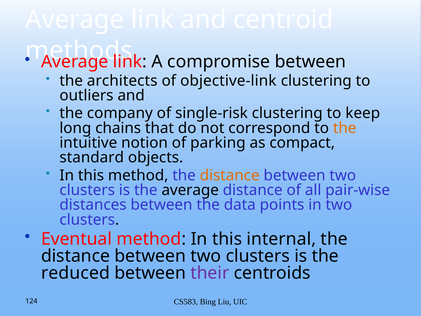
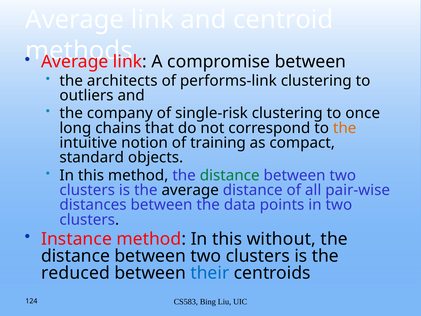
objective-link: objective-link -> performs-link
keep: keep -> once
parking: parking -> training
distance at (230, 175) colour: orange -> green
Eventual: Eventual -> Instance
internal: internal -> without
their colour: purple -> blue
